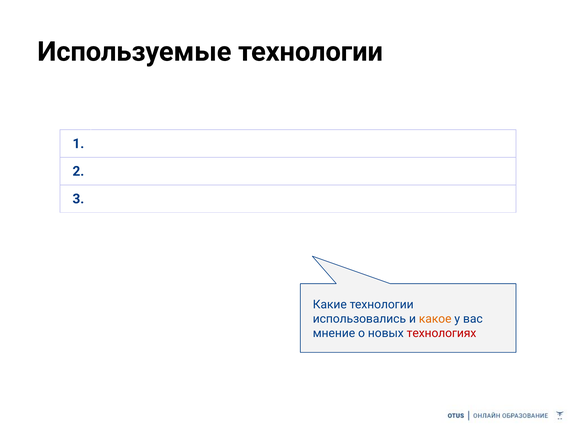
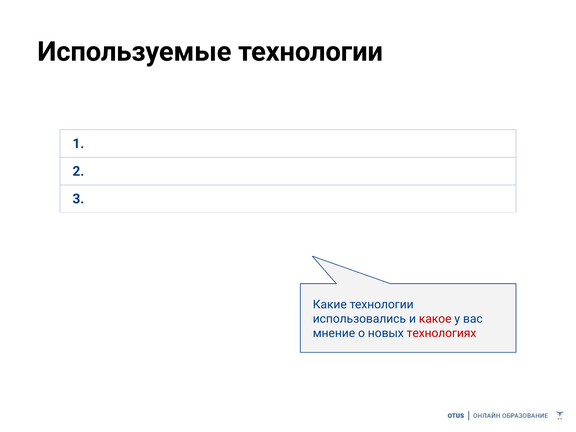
какое colour: orange -> red
